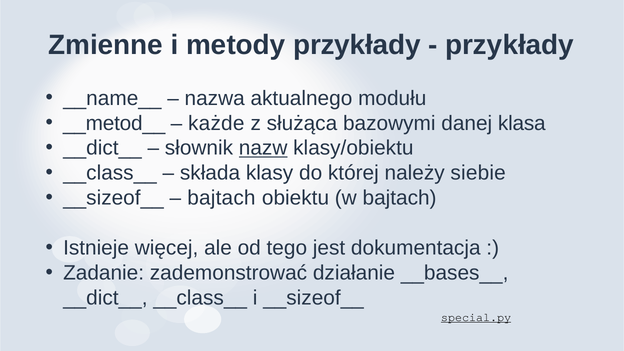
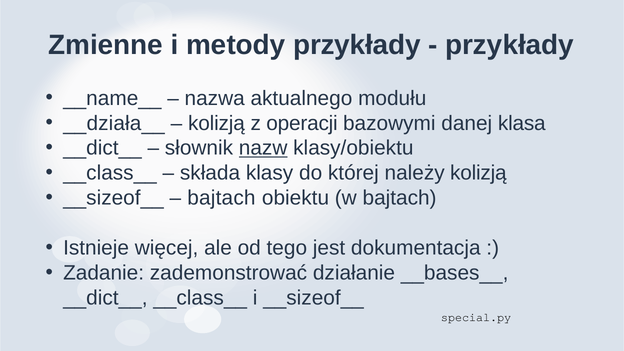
__metod__: __metod__ -> __działa__
każde at (216, 123): każde -> kolizją
służąca: służąca -> operacji
należy siebie: siebie -> kolizją
special.py underline: present -> none
